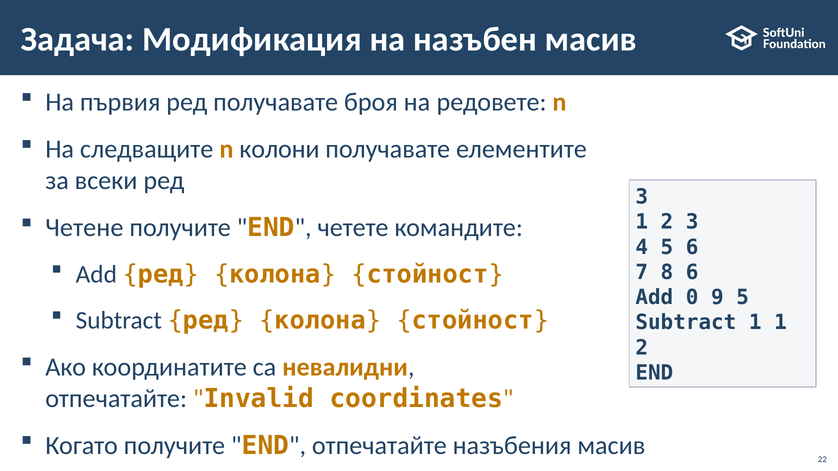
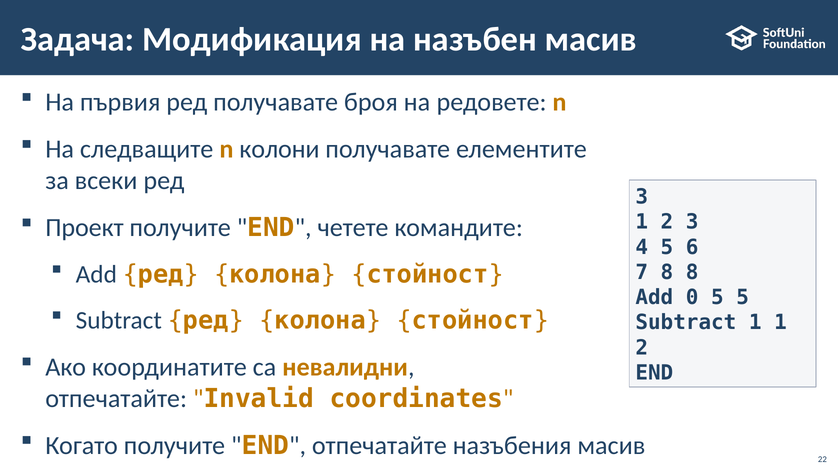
Четене: Четене -> Проект
8 6: 6 -> 8
0 9: 9 -> 5
